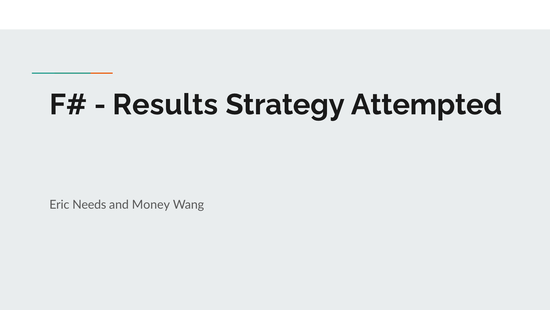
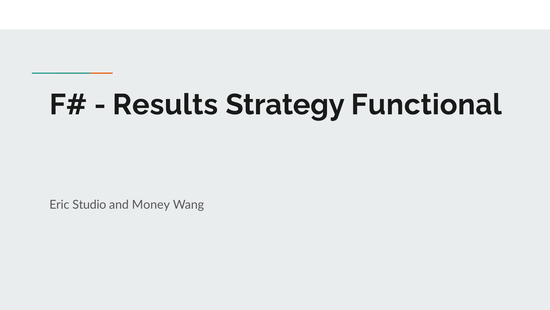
Attempted: Attempted -> Functional
Needs: Needs -> Studio
